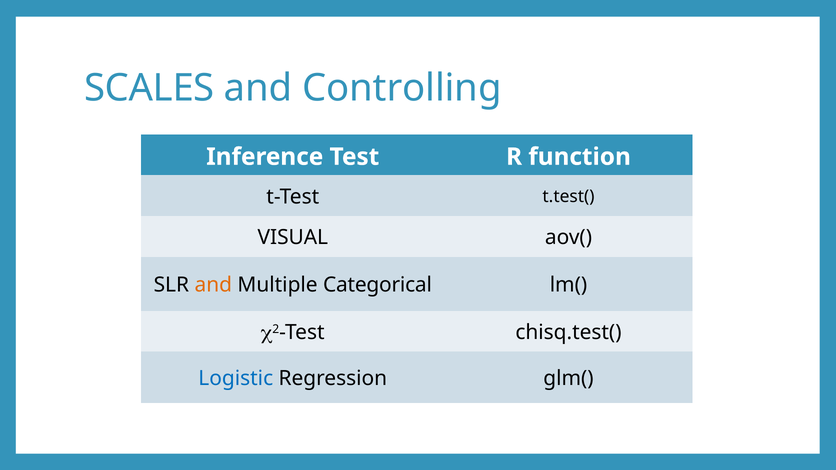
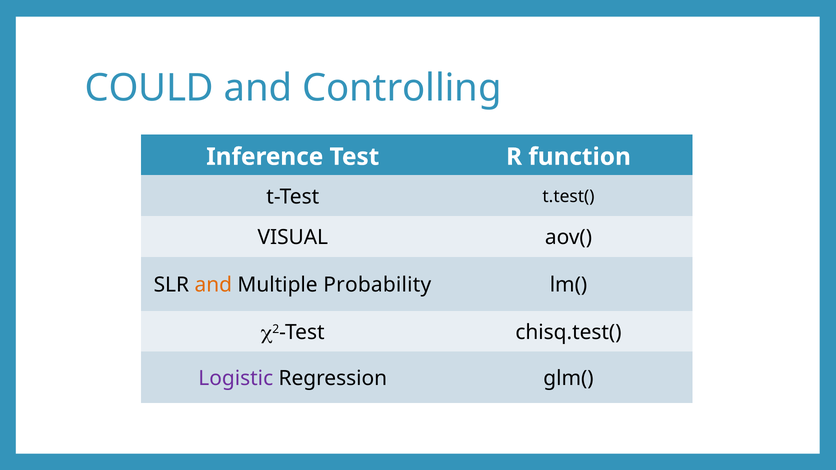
SCALES: SCALES -> COULD
Categorical: Categorical -> Probability
Logistic colour: blue -> purple
